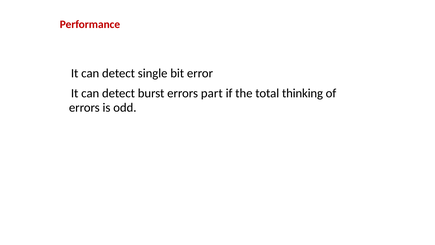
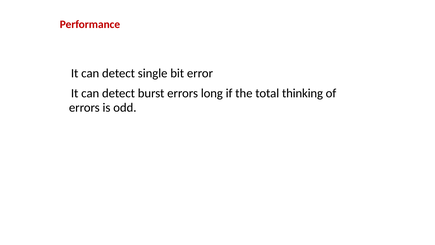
part: part -> long
